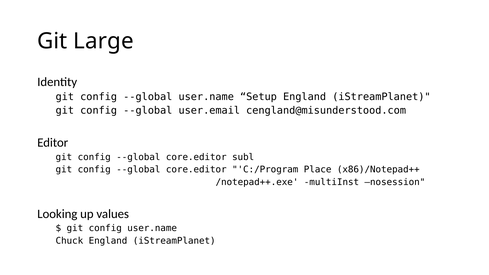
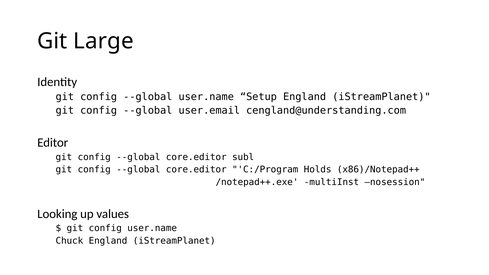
cengland@misunderstood.com: cengland@misunderstood.com -> cengland@understanding.com
Place: Place -> Holds
